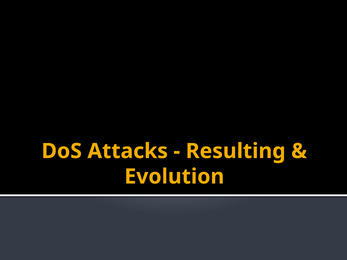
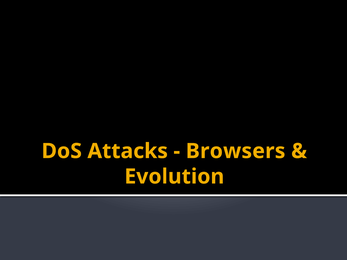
Resulting: Resulting -> Browsers
